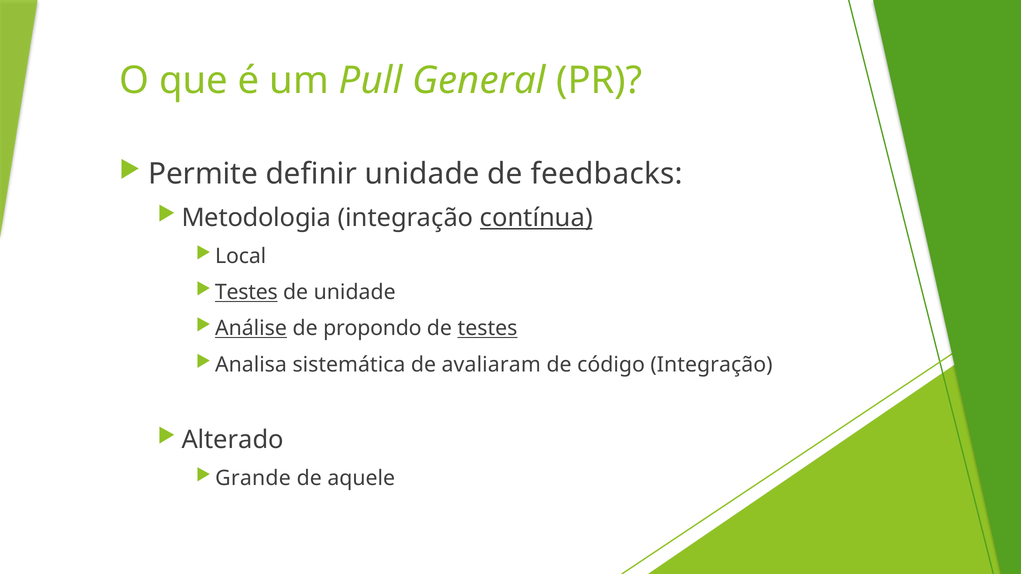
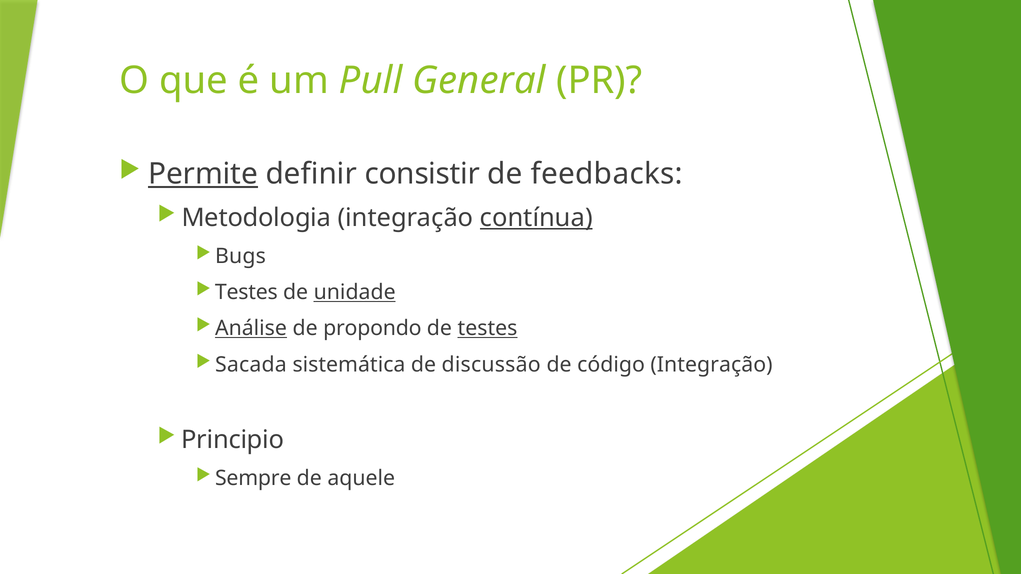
Permite underline: none -> present
definir unidade: unidade -> consistir
Local: Local -> Bugs
Testes at (246, 292) underline: present -> none
unidade at (355, 292) underline: none -> present
Analisa: Analisa -> Sacada
avaliaram: avaliaram -> discussão
Alterado: Alterado -> Principio
Grande: Grande -> Sempre
